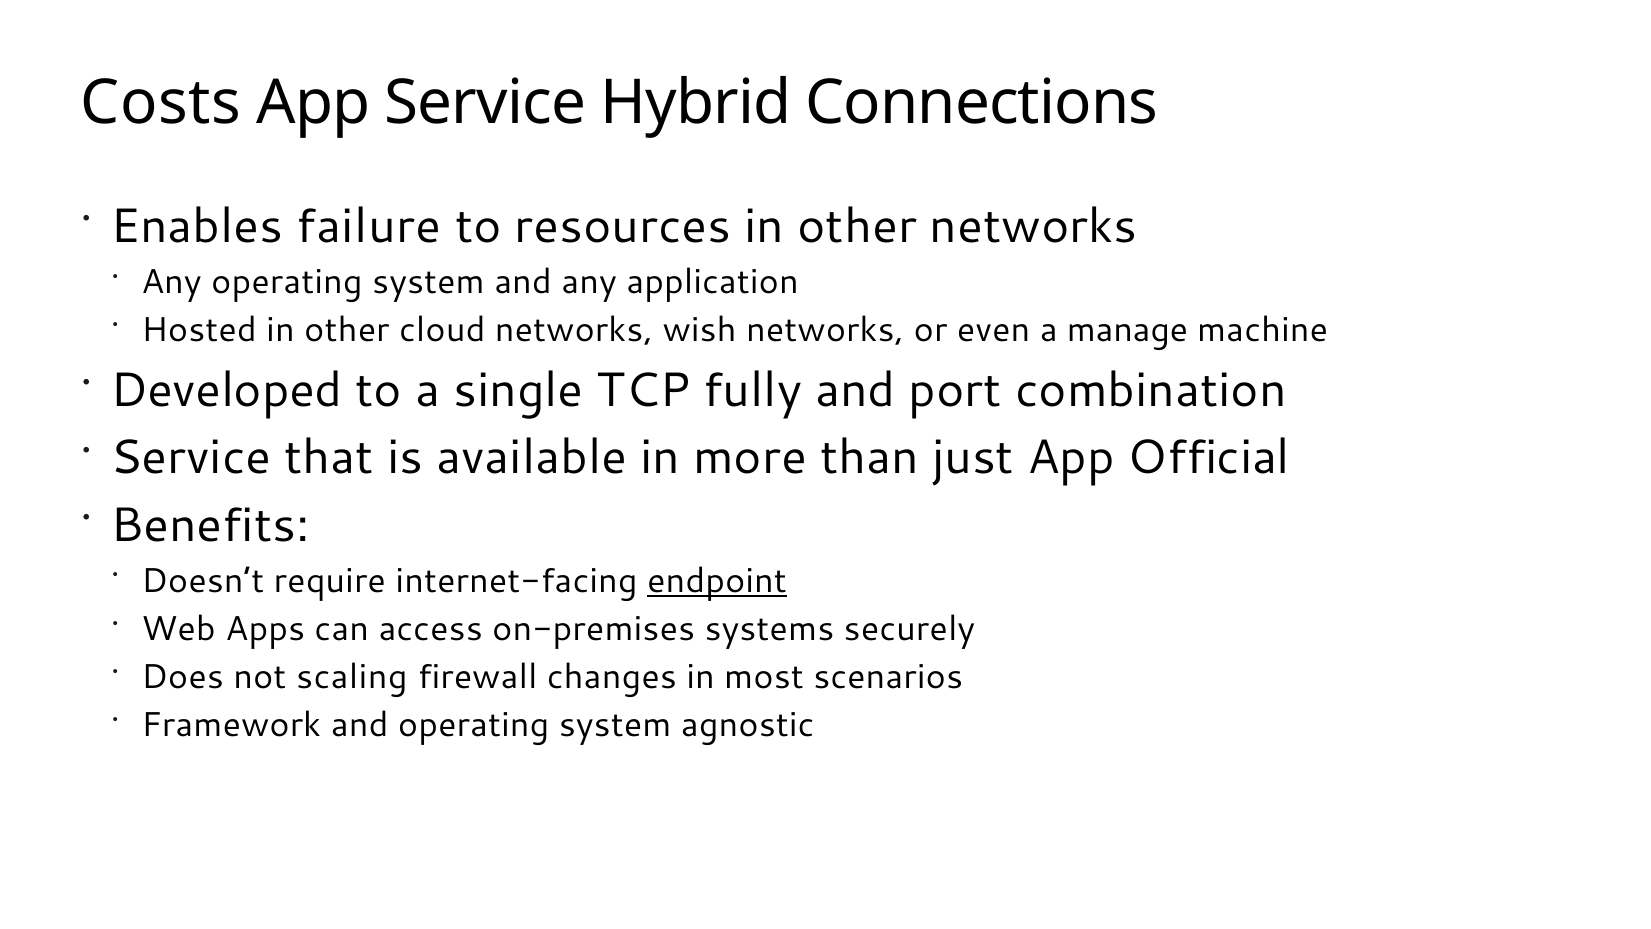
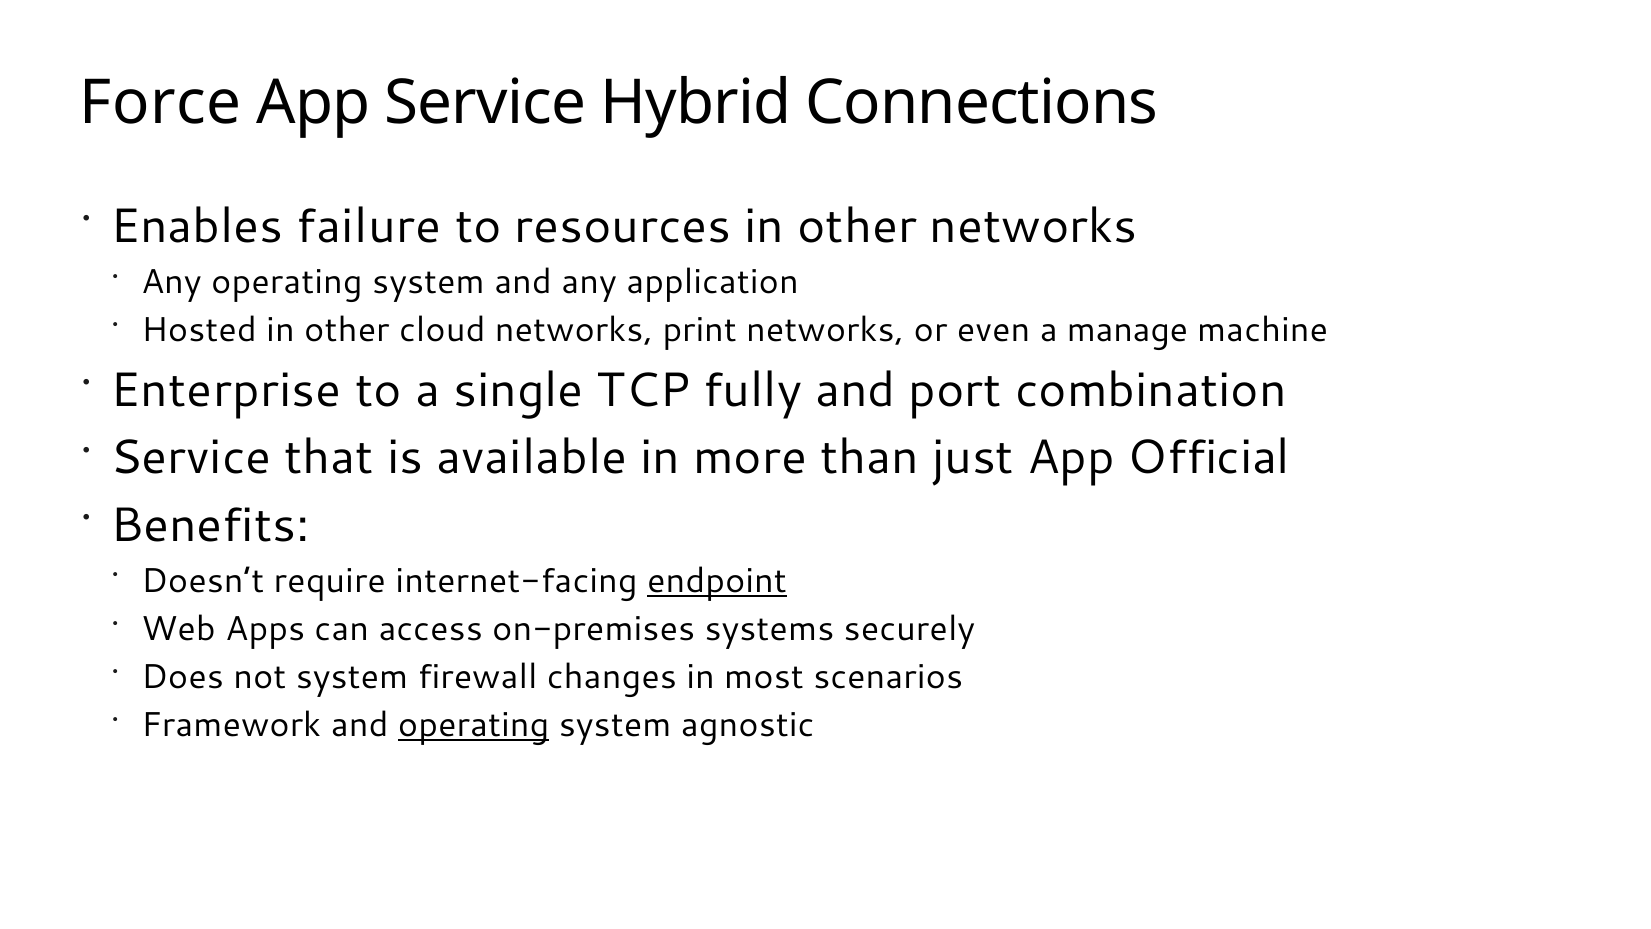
Costs: Costs -> Force
wish: wish -> print
Developed: Developed -> Enterprise
not scaling: scaling -> system
operating at (474, 725) underline: none -> present
